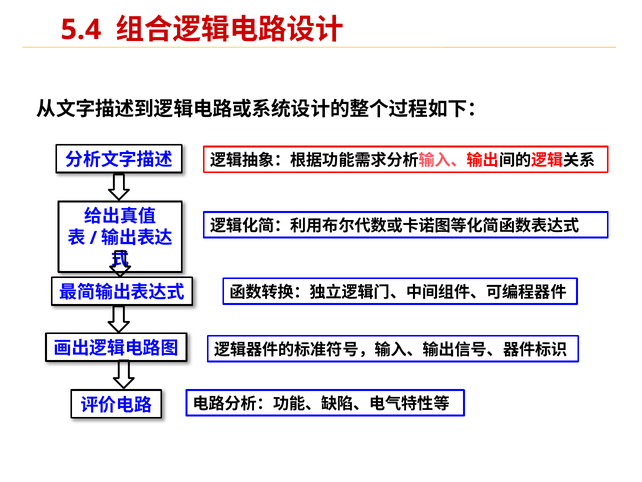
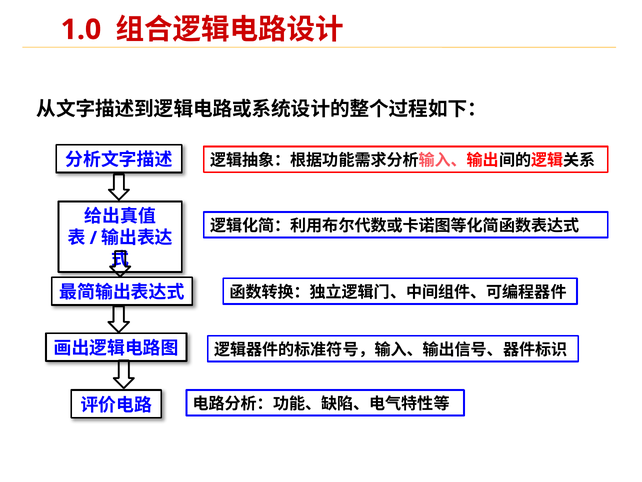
5.4: 5.4 -> 1.0
